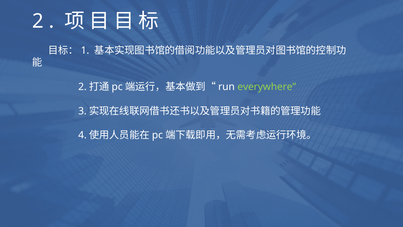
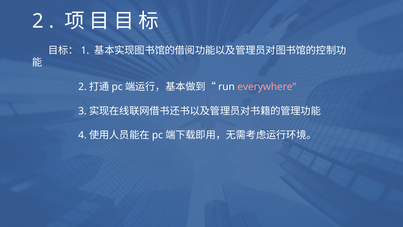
everywhere colour: light green -> pink
